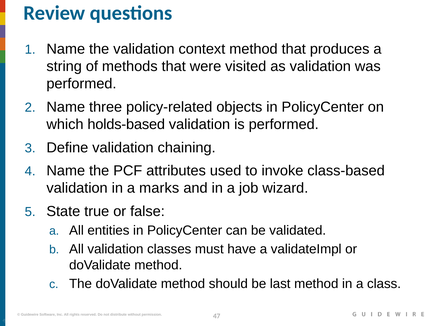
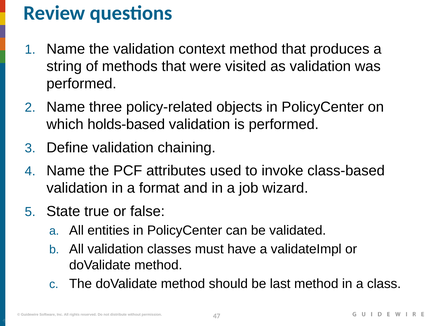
marks: marks -> format
